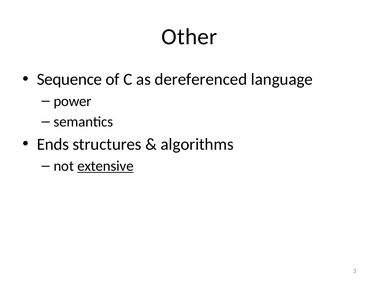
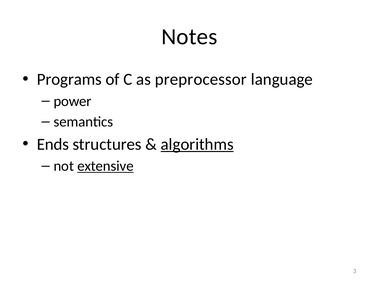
Other: Other -> Notes
Sequence: Sequence -> Programs
dereferenced: dereferenced -> preprocessor
algorithms underline: none -> present
